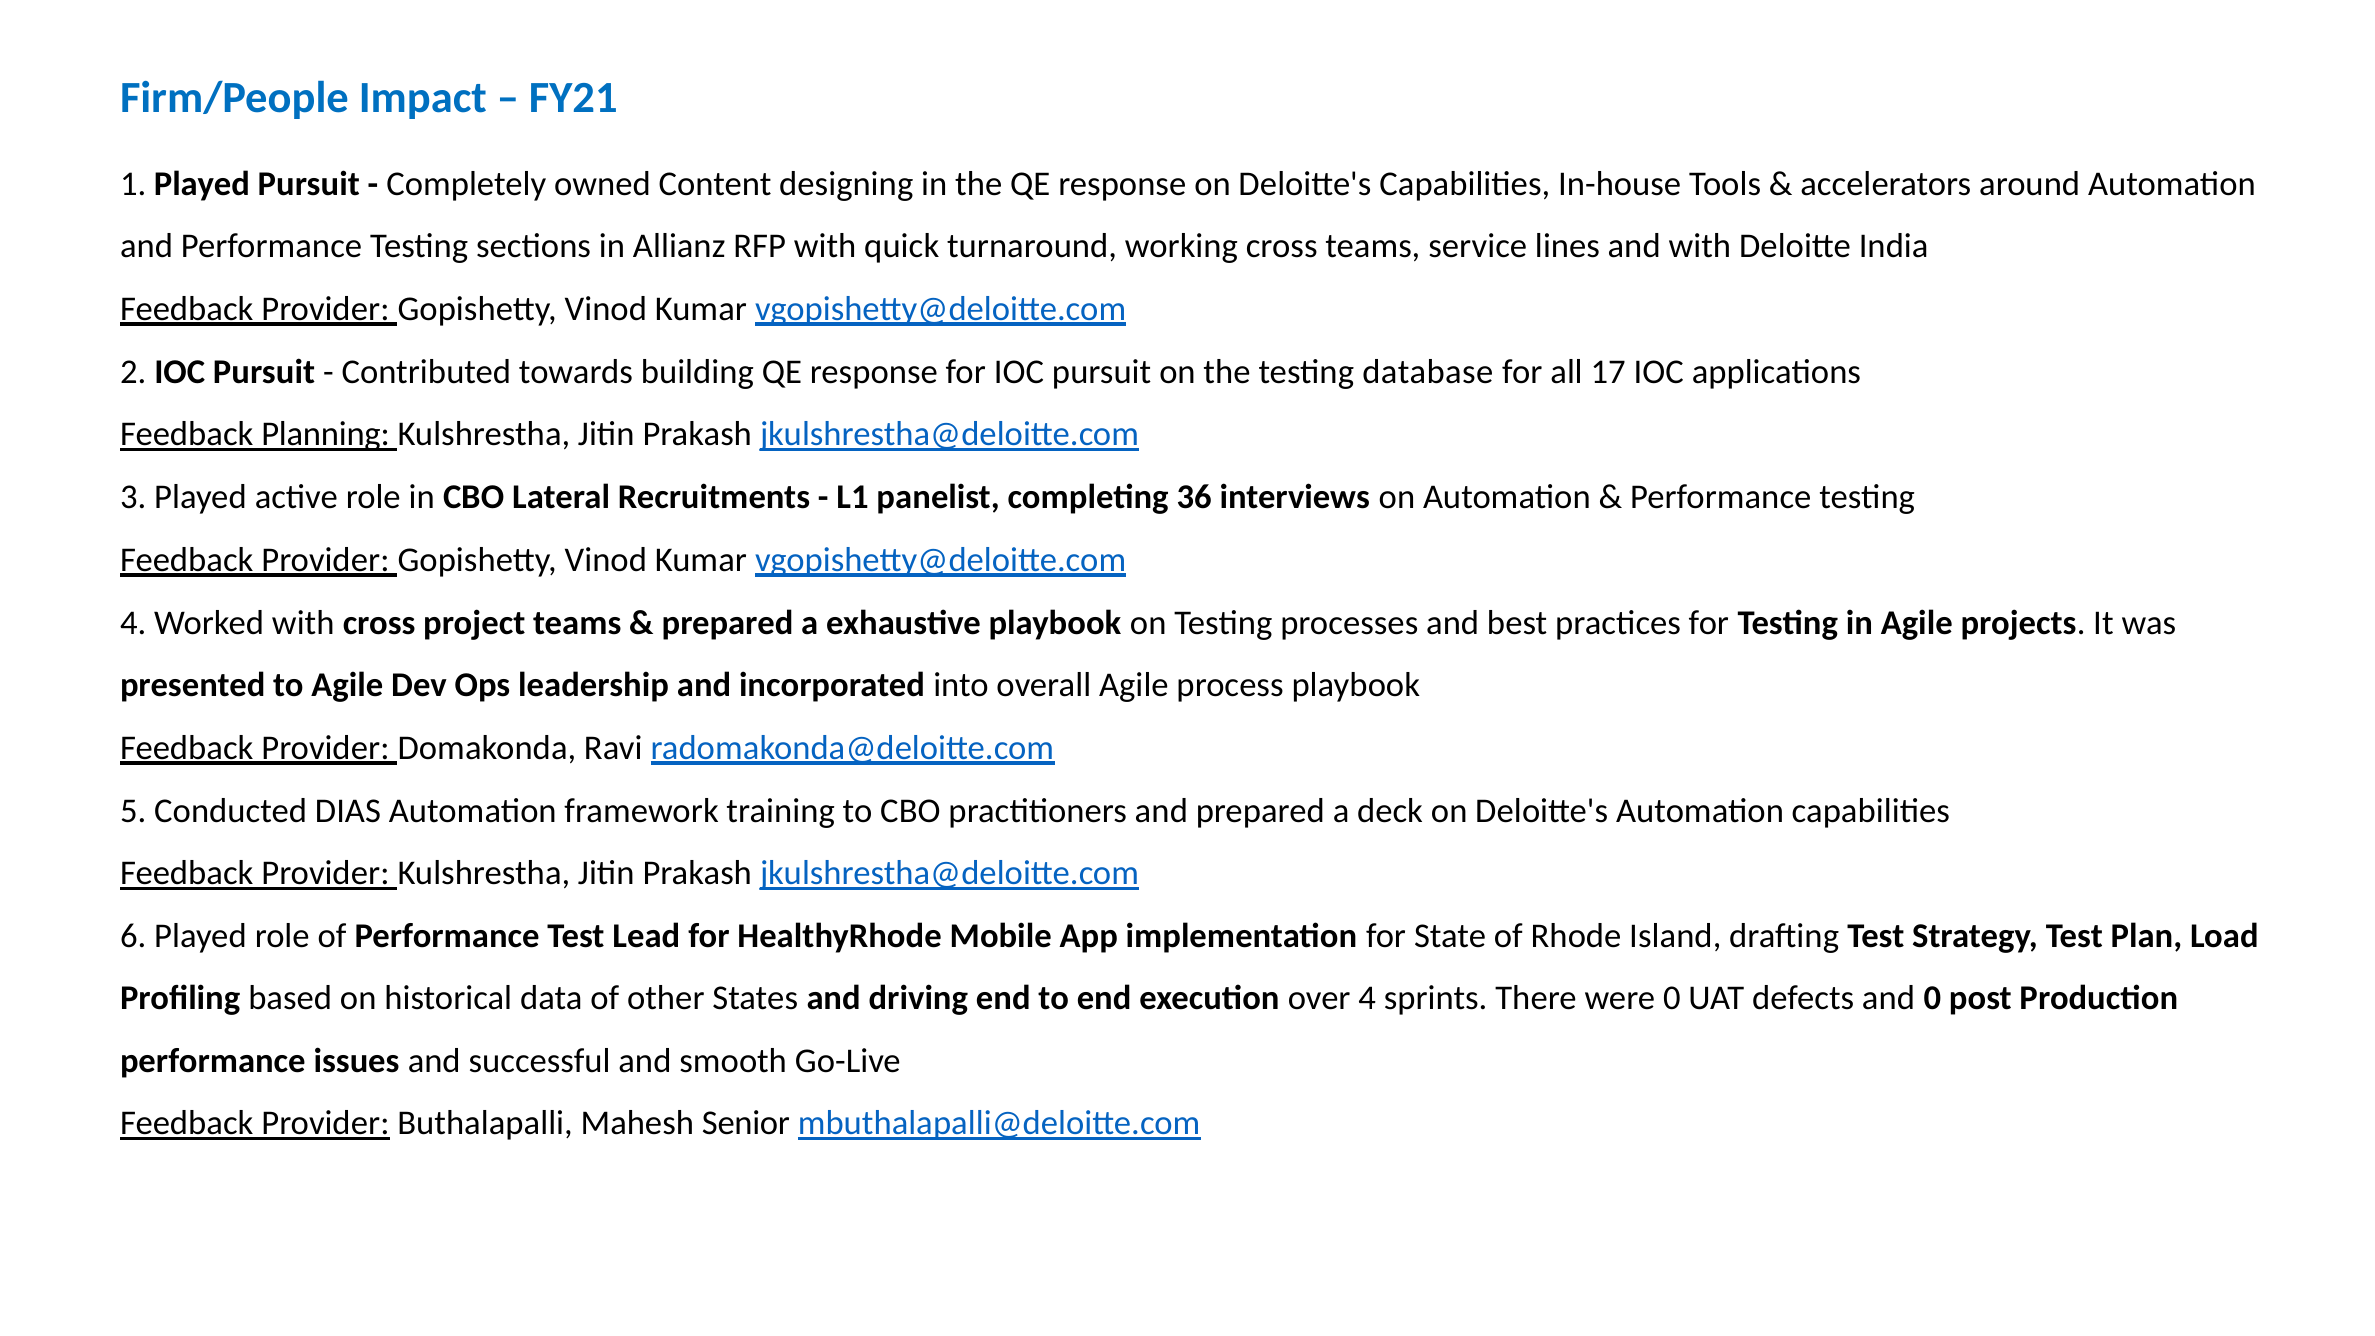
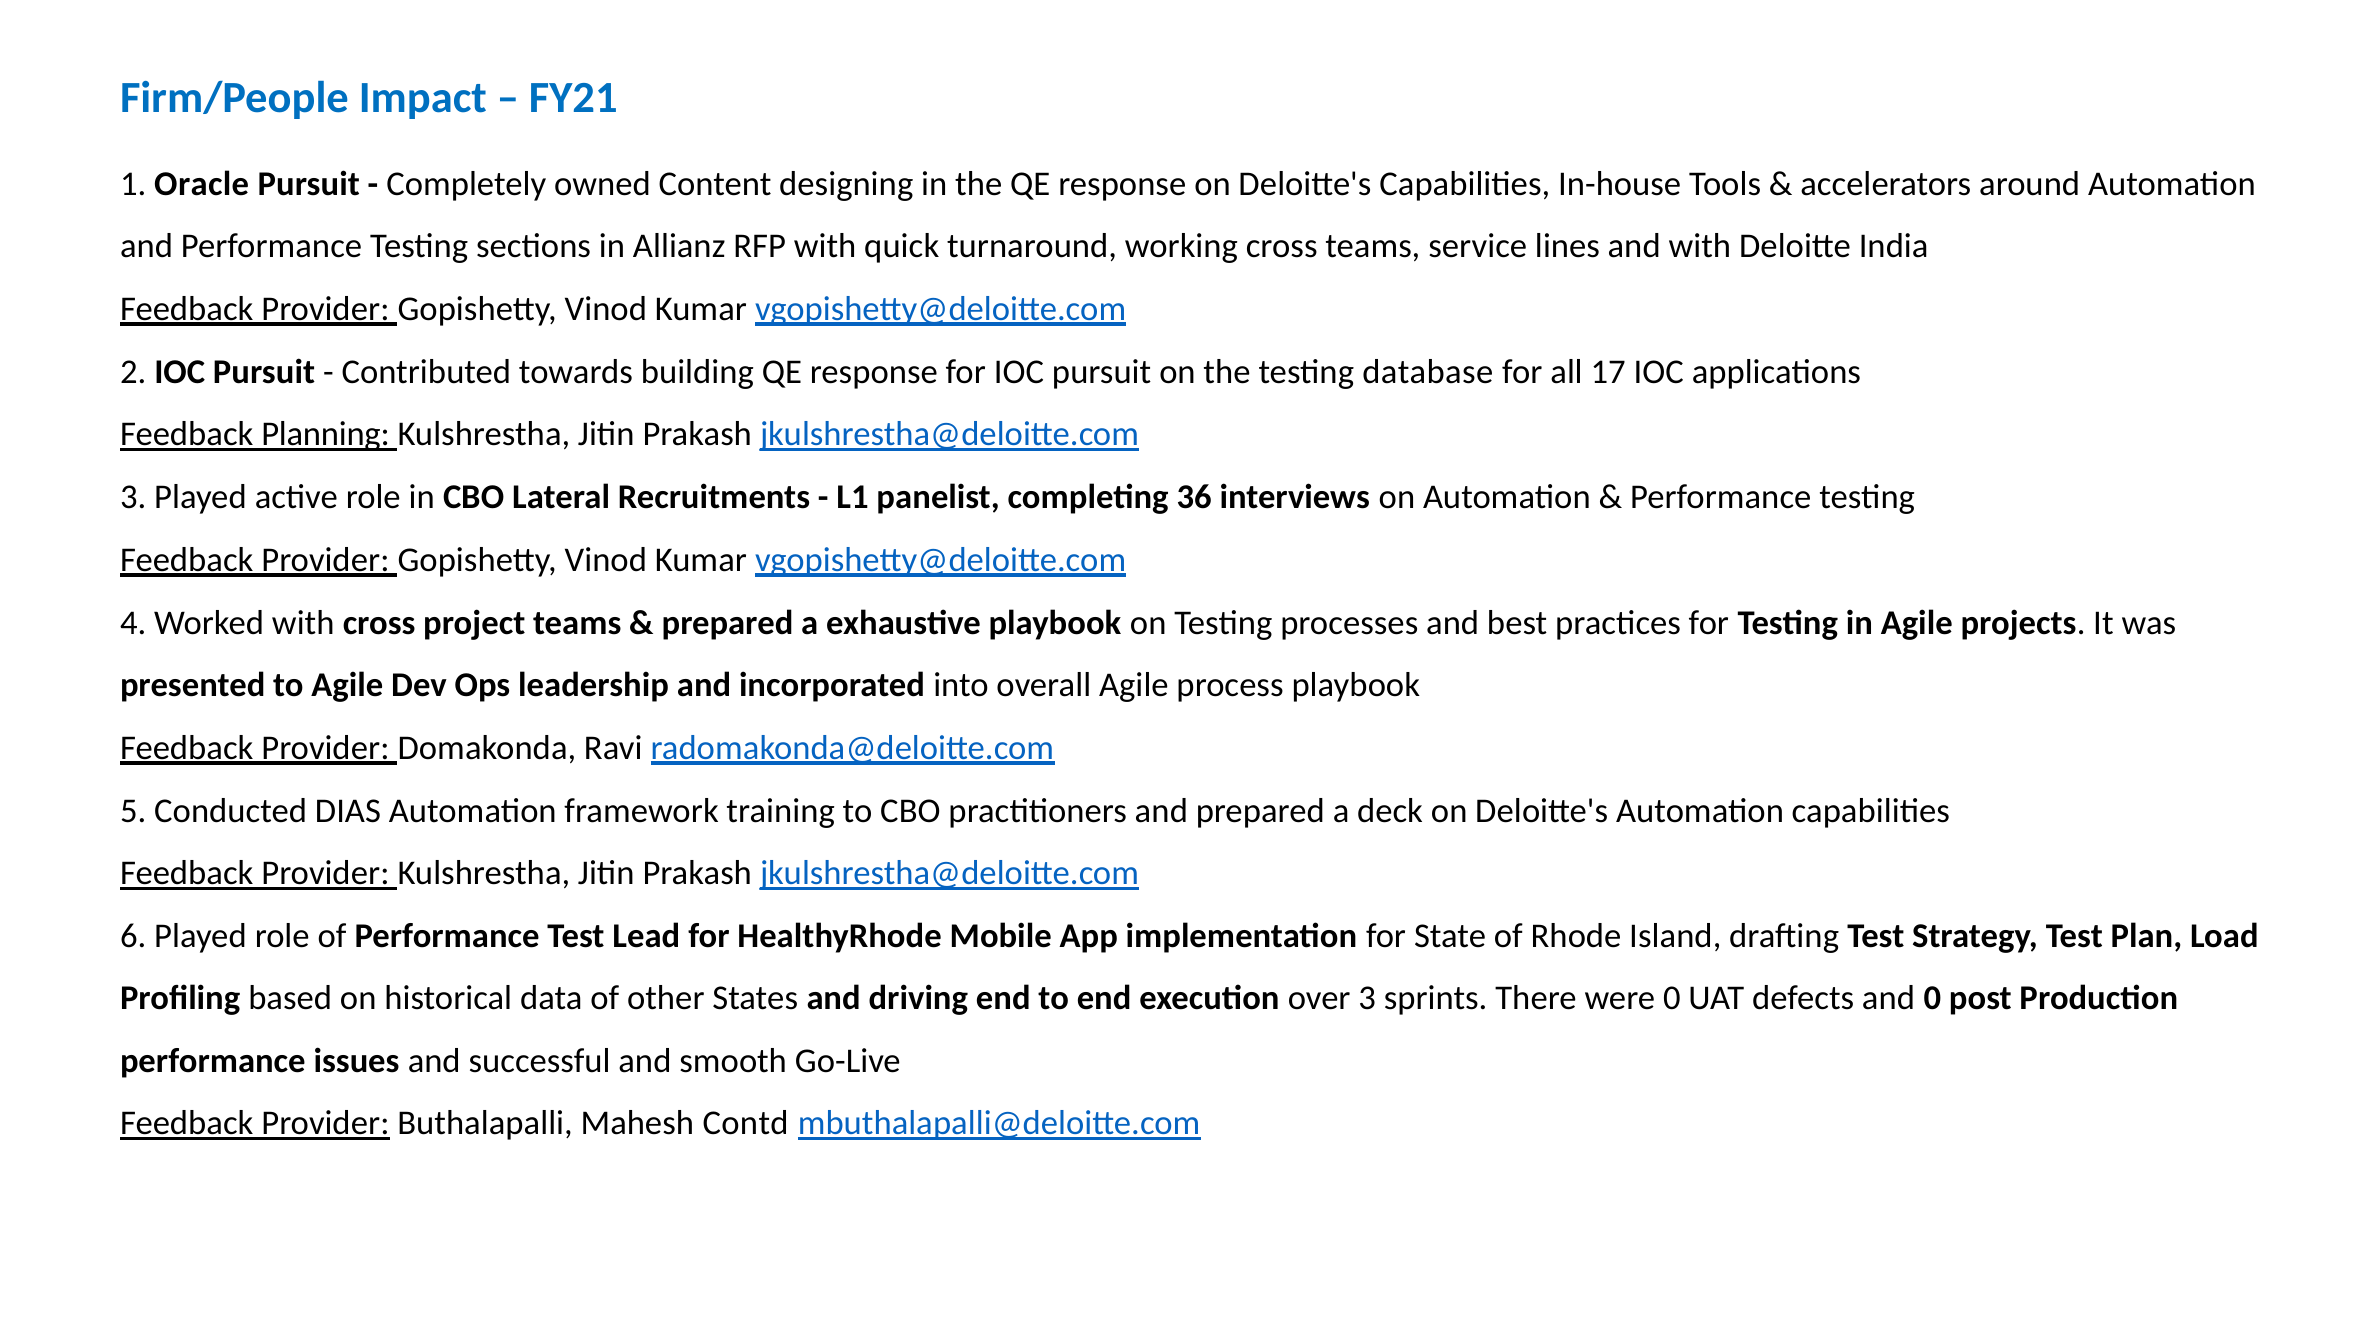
Played at (202, 184): Played -> Oracle
over 4: 4 -> 3
Senior: Senior -> Contd
